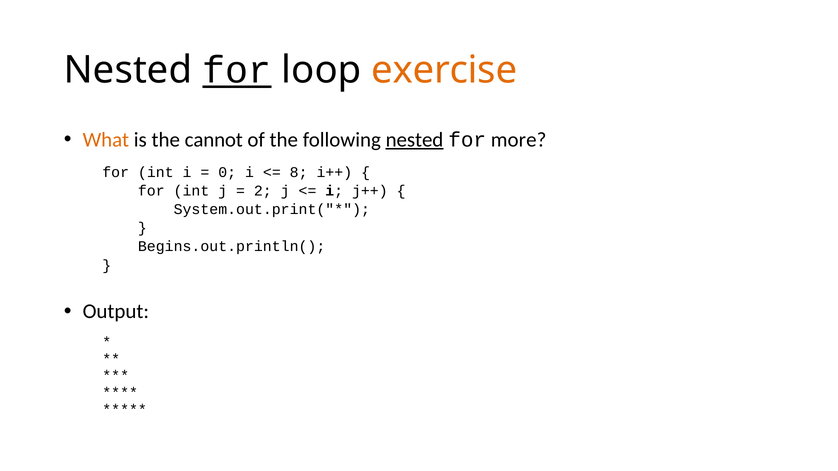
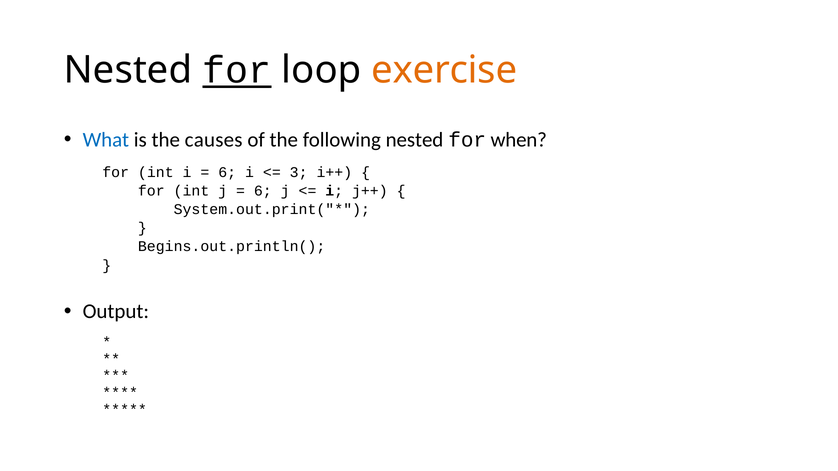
What colour: orange -> blue
cannot: cannot -> causes
nested at (415, 140) underline: present -> none
more: more -> when
0 at (227, 172): 0 -> 6
8: 8 -> 3
2 at (263, 191): 2 -> 6
